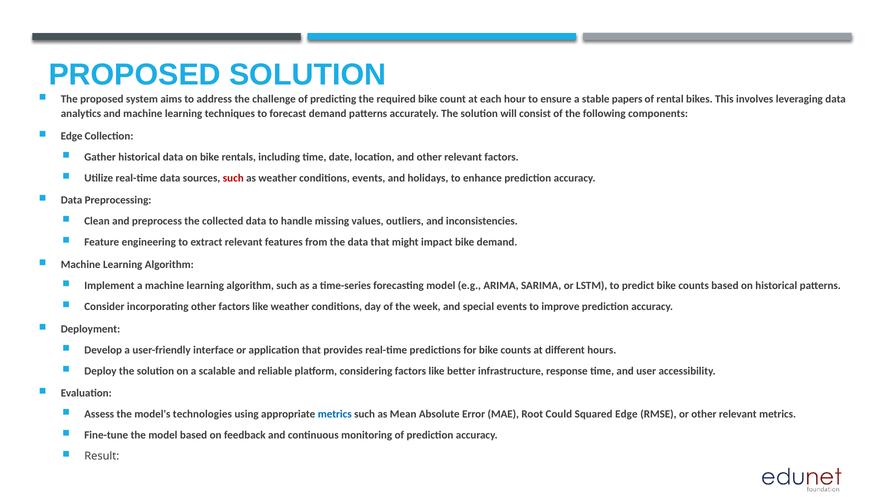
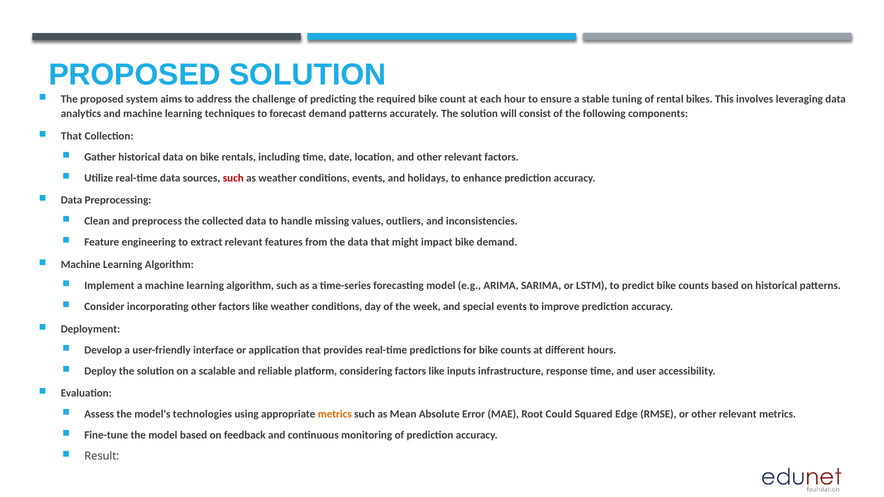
papers: papers -> tuning
Edge at (72, 136): Edge -> That
better: better -> inputs
metrics at (335, 414) colour: blue -> orange
